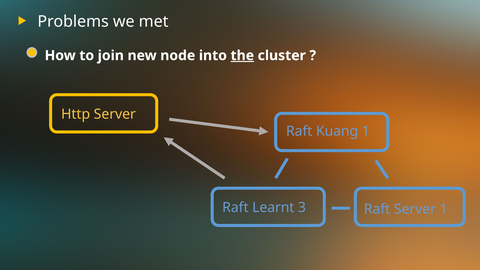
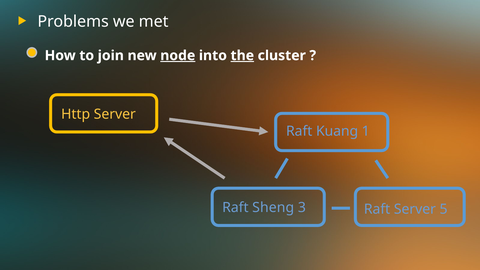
node underline: none -> present
Learnt: Learnt -> Sheng
Raft Server 1: 1 -> 5
